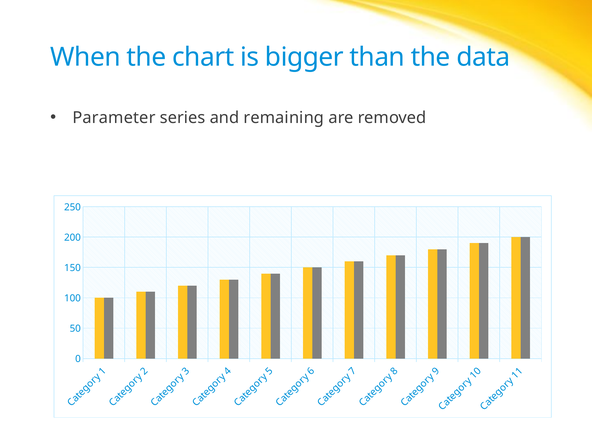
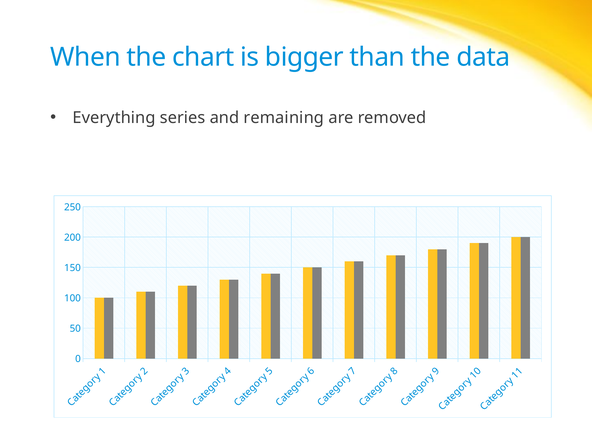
Parameter: Parameter -> Everything
